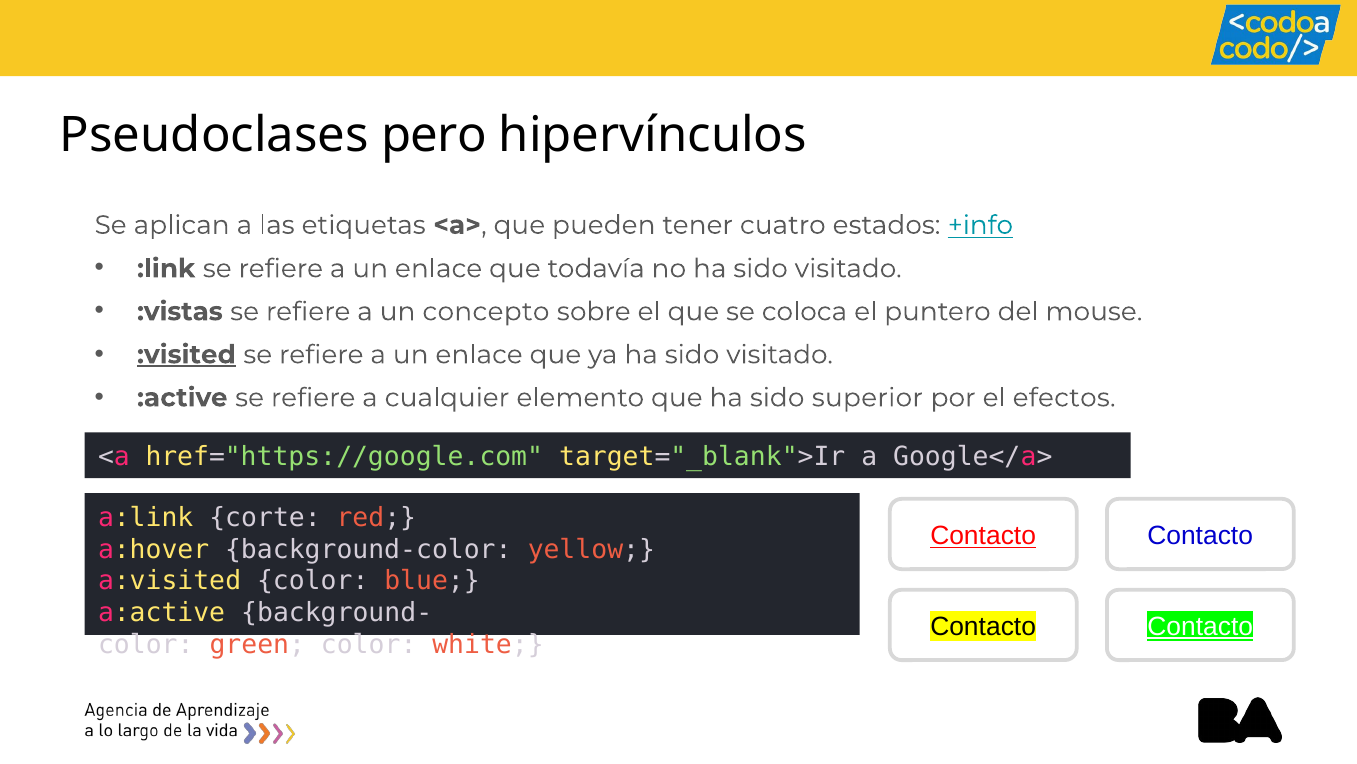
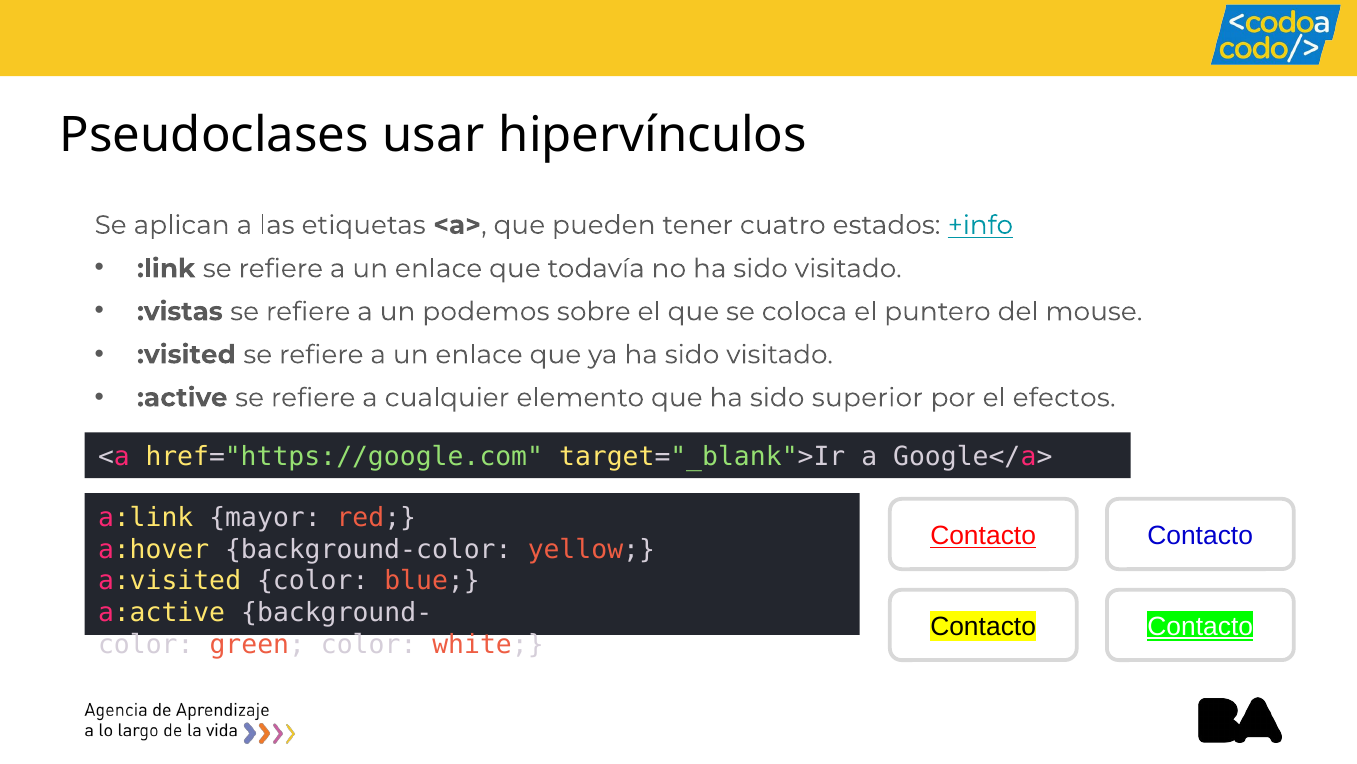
pero: pero -> usar
concepto: concepto -> podemos
:visited underline: present -> none
corte: corte -> mayor
